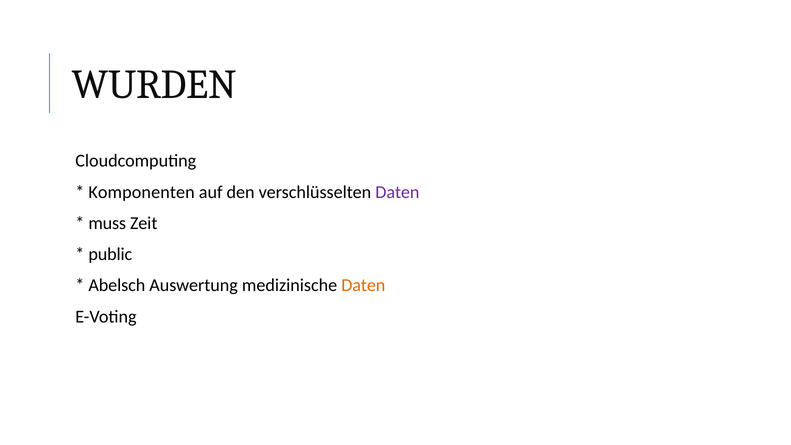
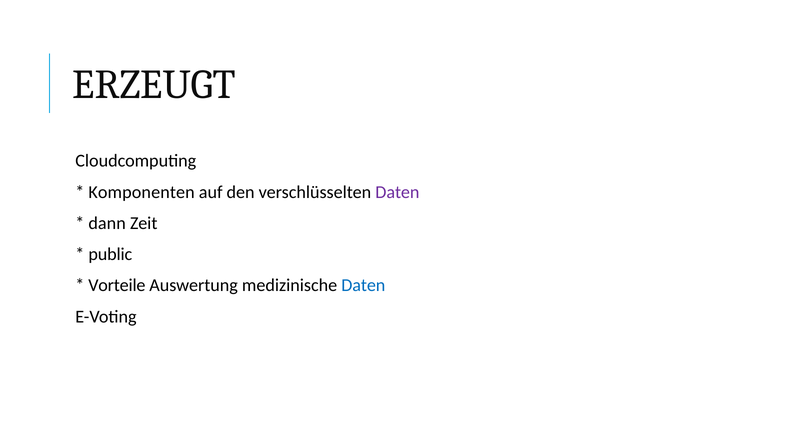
WURDEN: WURDEN -> ERZEUGT
muss: muss -> dann
Abelsch: Abelsch -> Vorteile
Daten at (363, 285) colour: orange -> blue
